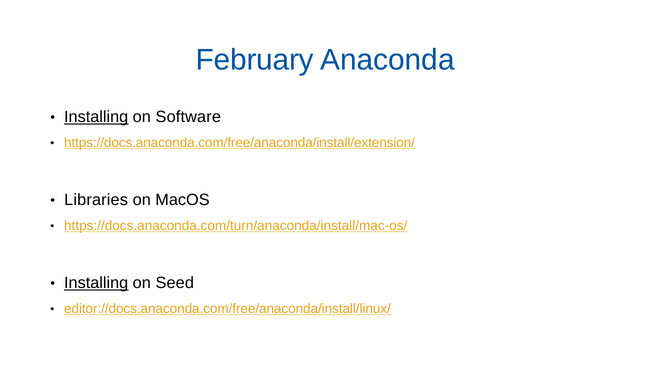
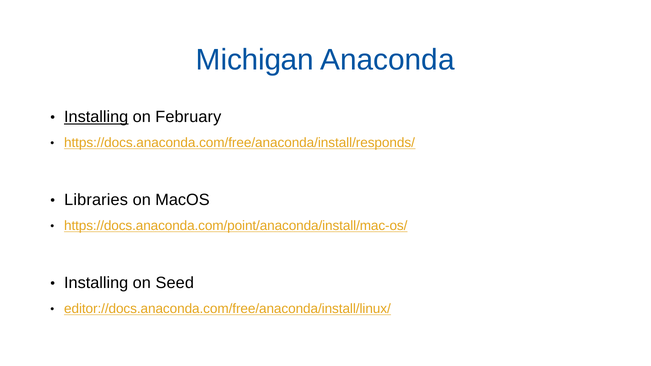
February: February -> Michigan
Software: Software -> February
https://docs.anaconda.com/free/anaconda/install/extension/: https://docs.anaconda.com/free/anaconda/install/extension/ -> https://docs.anaconda.com/free/anaconda/install/responds/
https://docs.anaconda.com/turn/anaconda/install/mac-os/: https://docs.anaconda.com/turn/anaconda/install/mac-os/ -> https://docs.anaconda.com/point/anaconda/install/mac-os/
Installing at (96, 283) underline: present -> none
